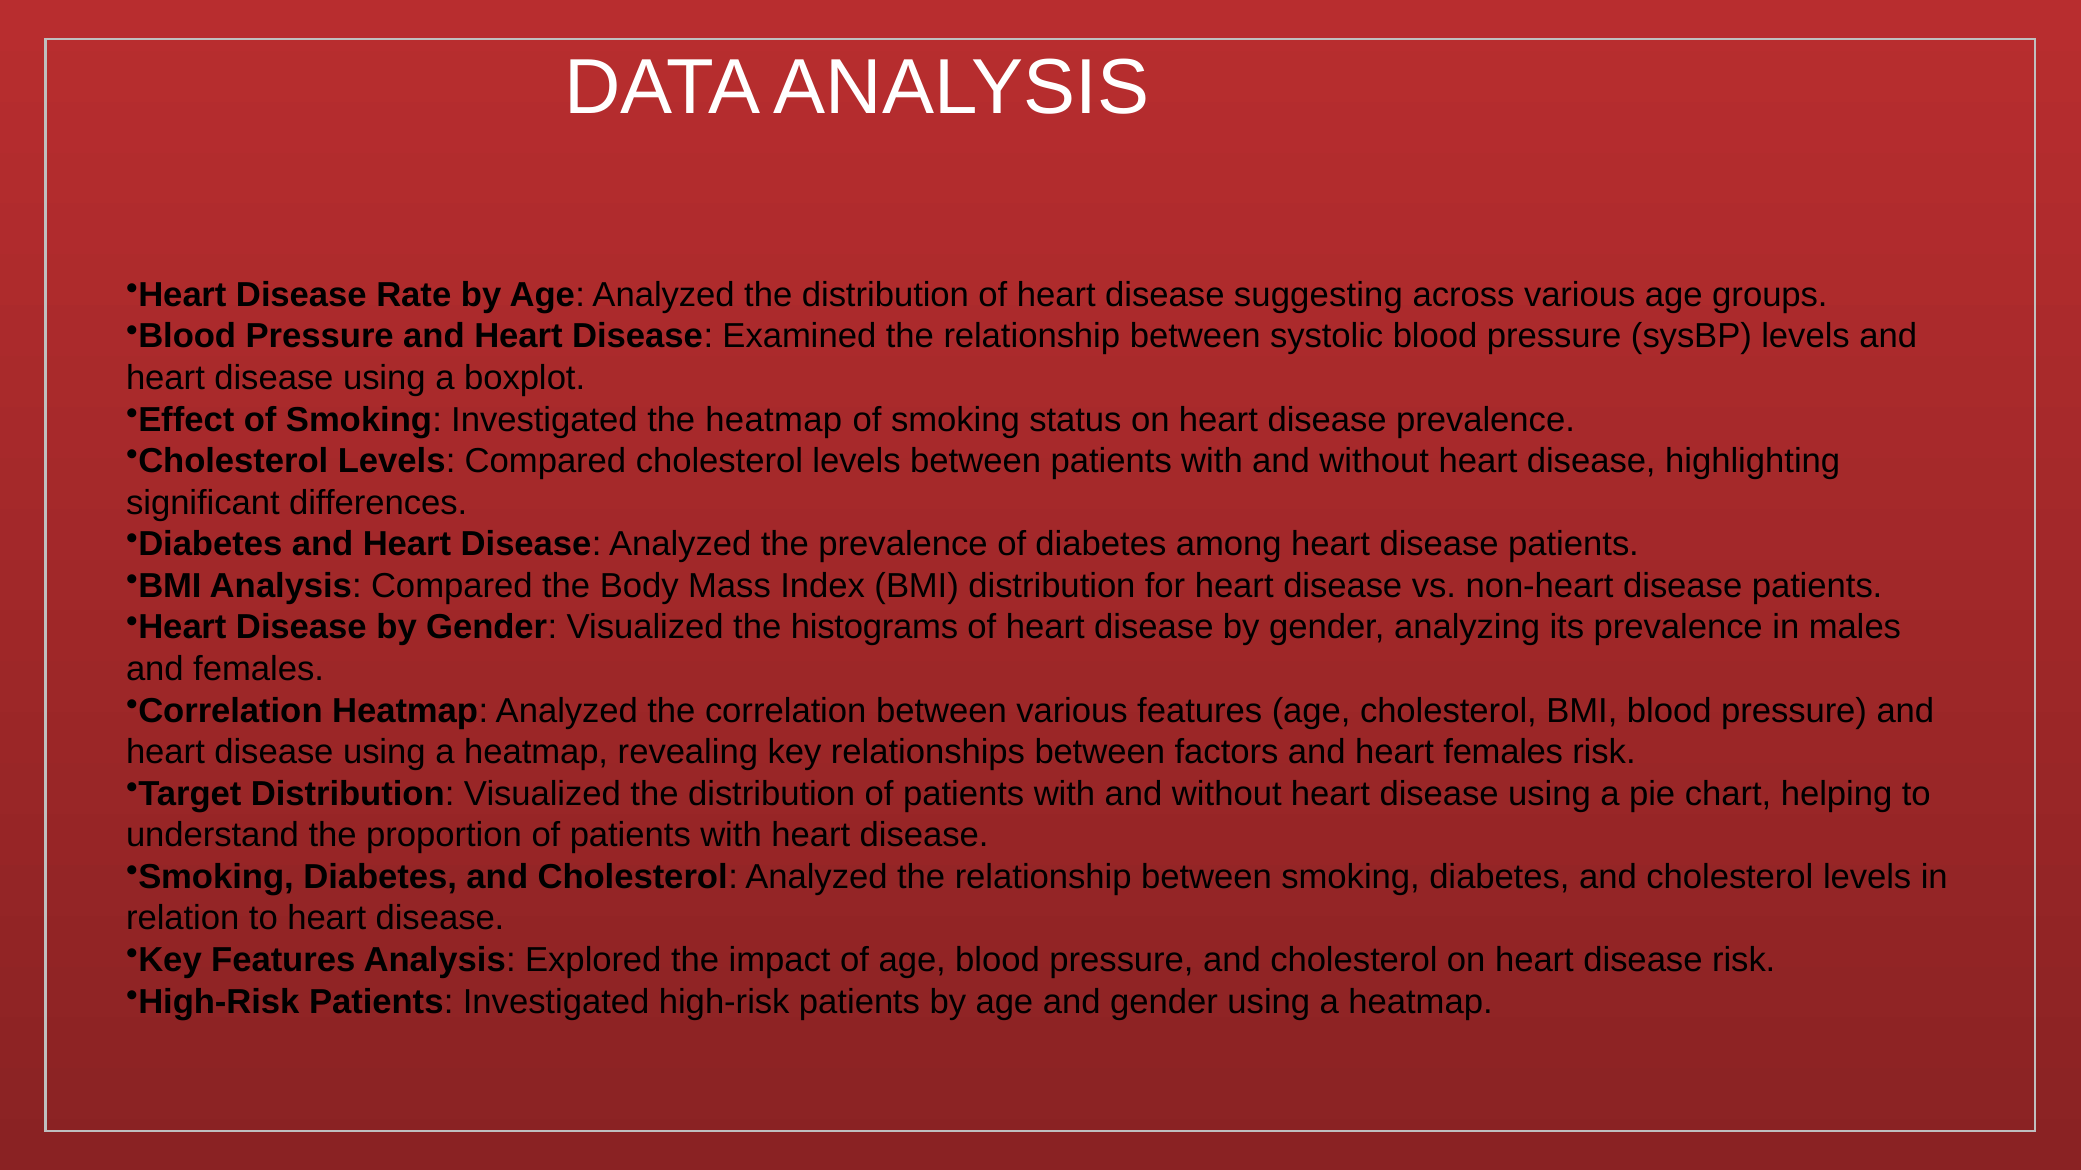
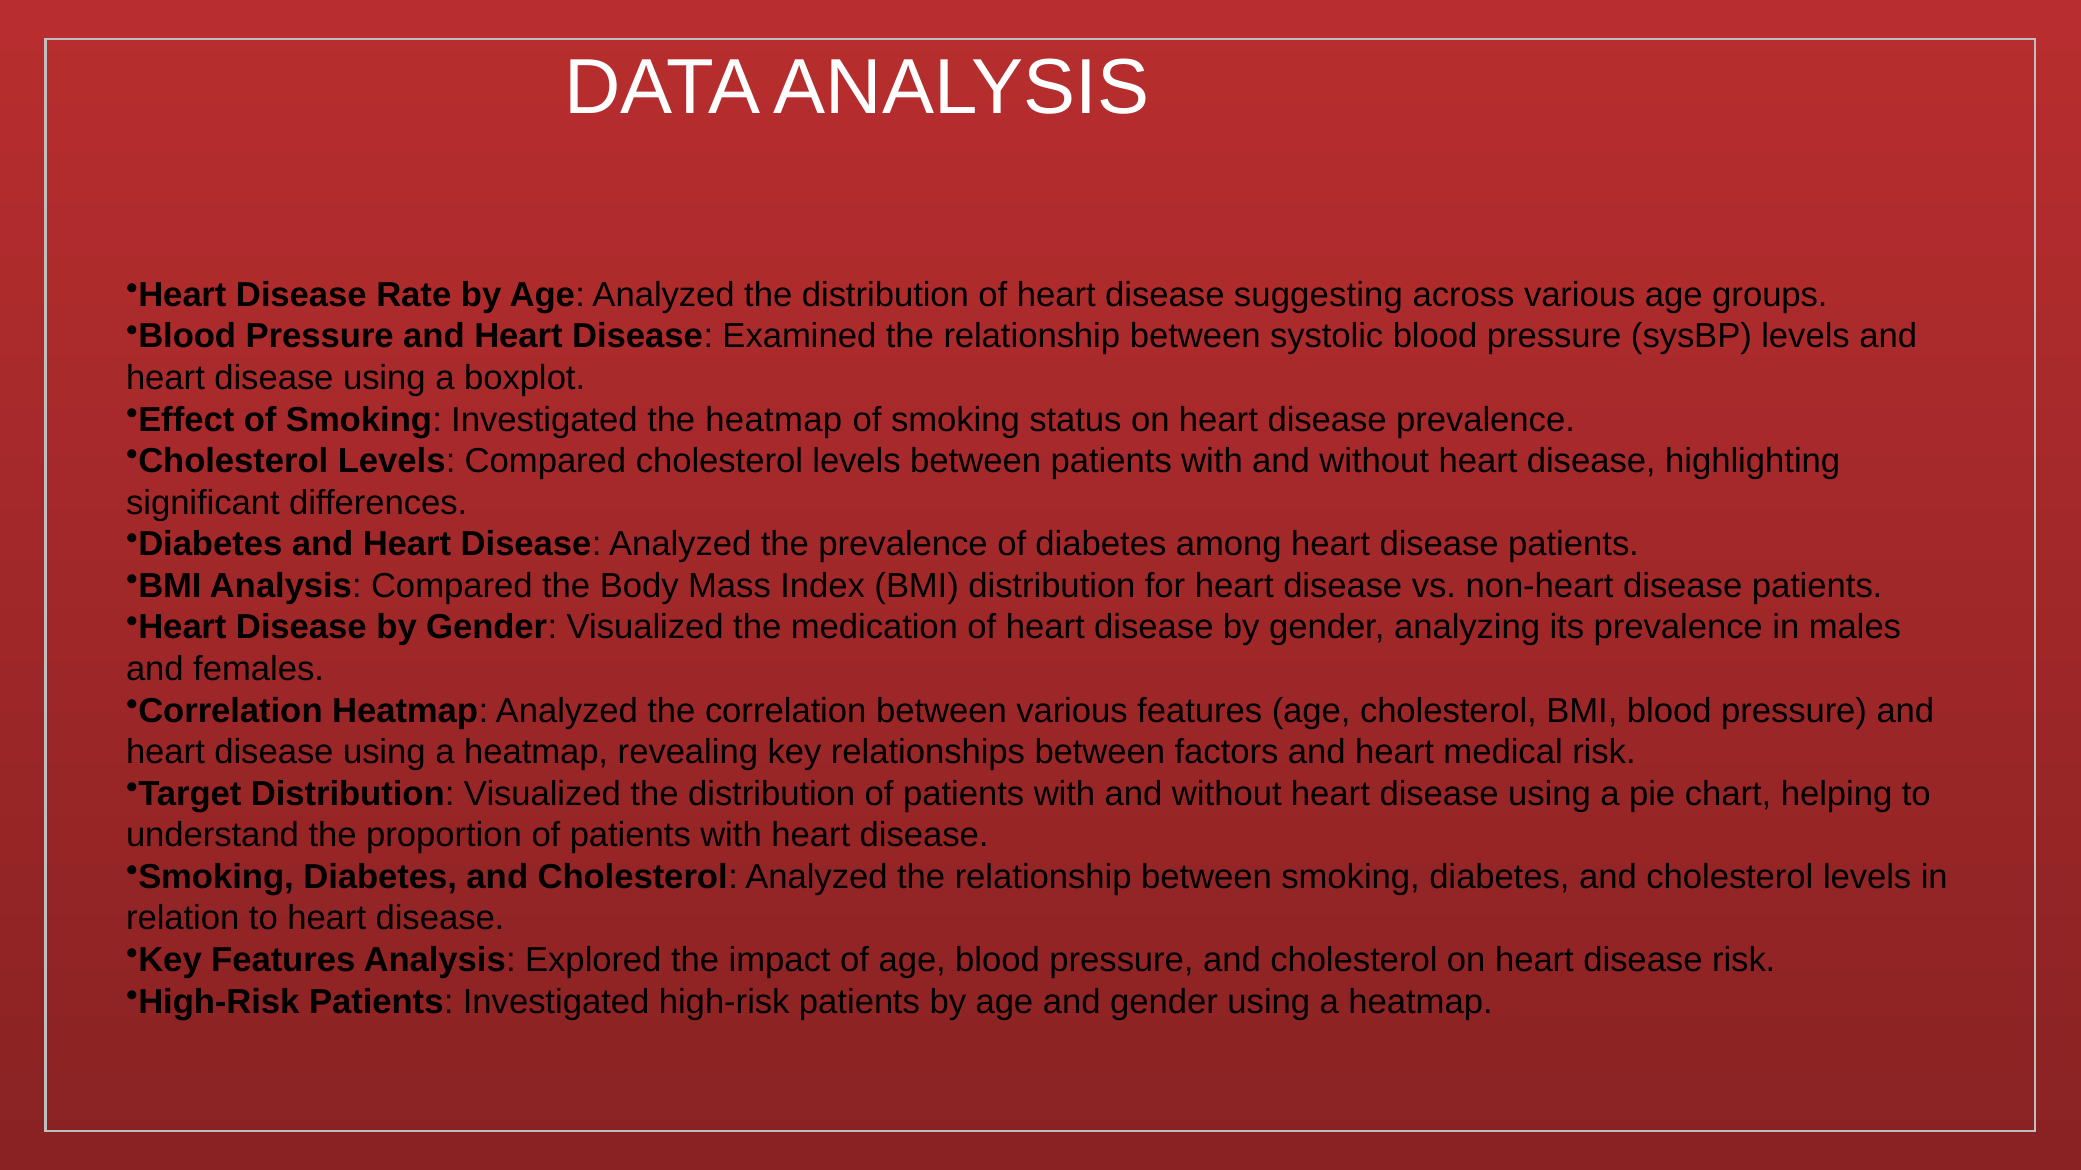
histograms: histograms -> medication
heart females: females -> medical
